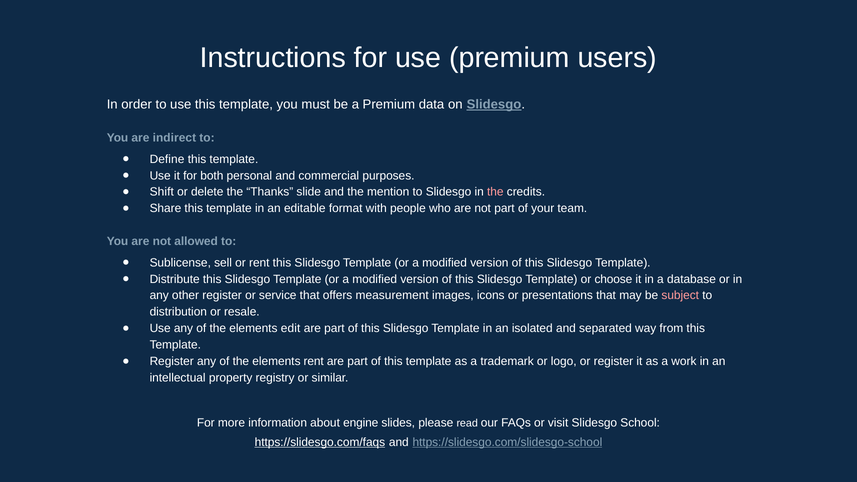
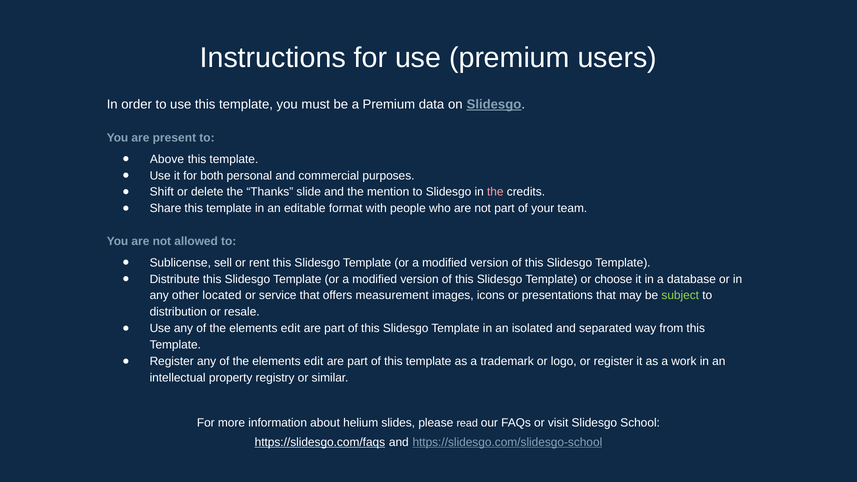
indirect: indirect -> present
Define: Define -> Above
other register: register -> located
subject colour: pink -> light green
rent at (314, 361): rent -> edit
engine: engine -> helium
